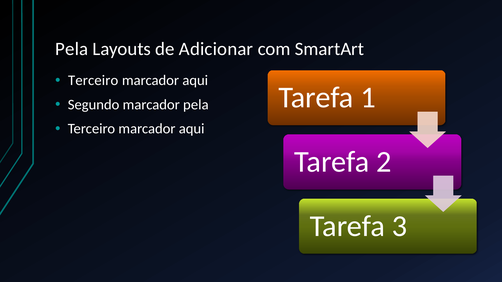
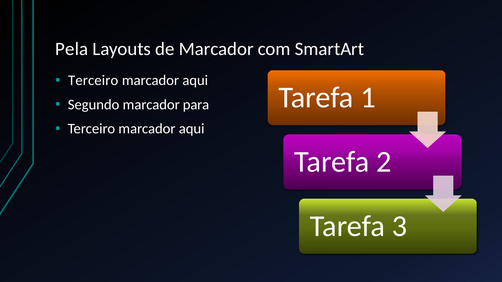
de Adicionar: Adicionar -> Marcador
marcador pela: pela -> para
